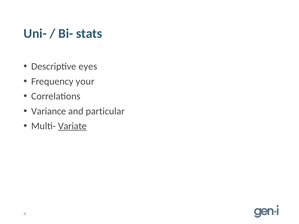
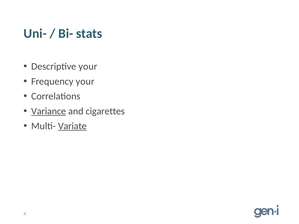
Descriptive eyes: eyes -> your
Variance underline: none -> present
particular: particular -> cigarettes
